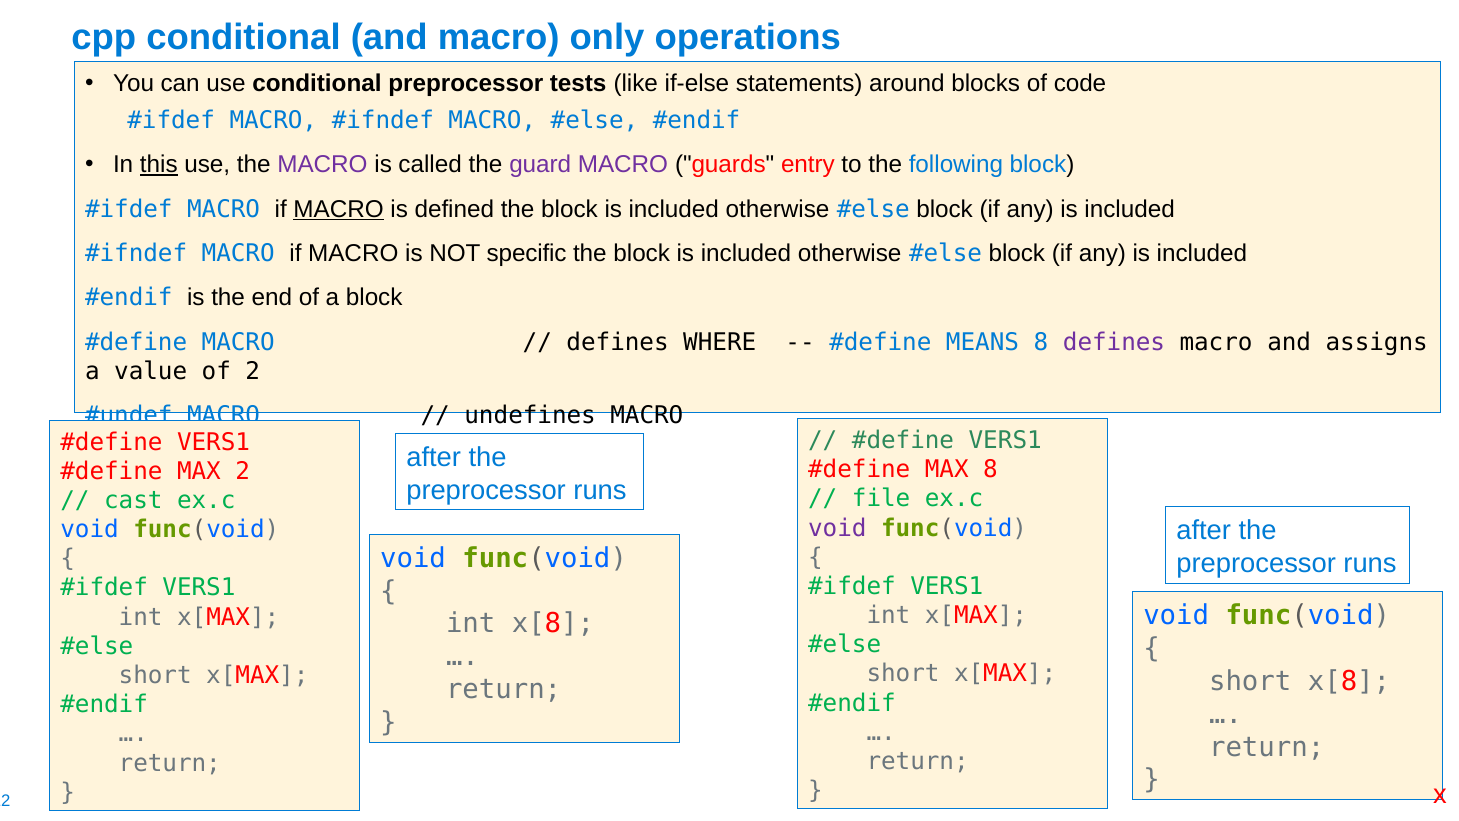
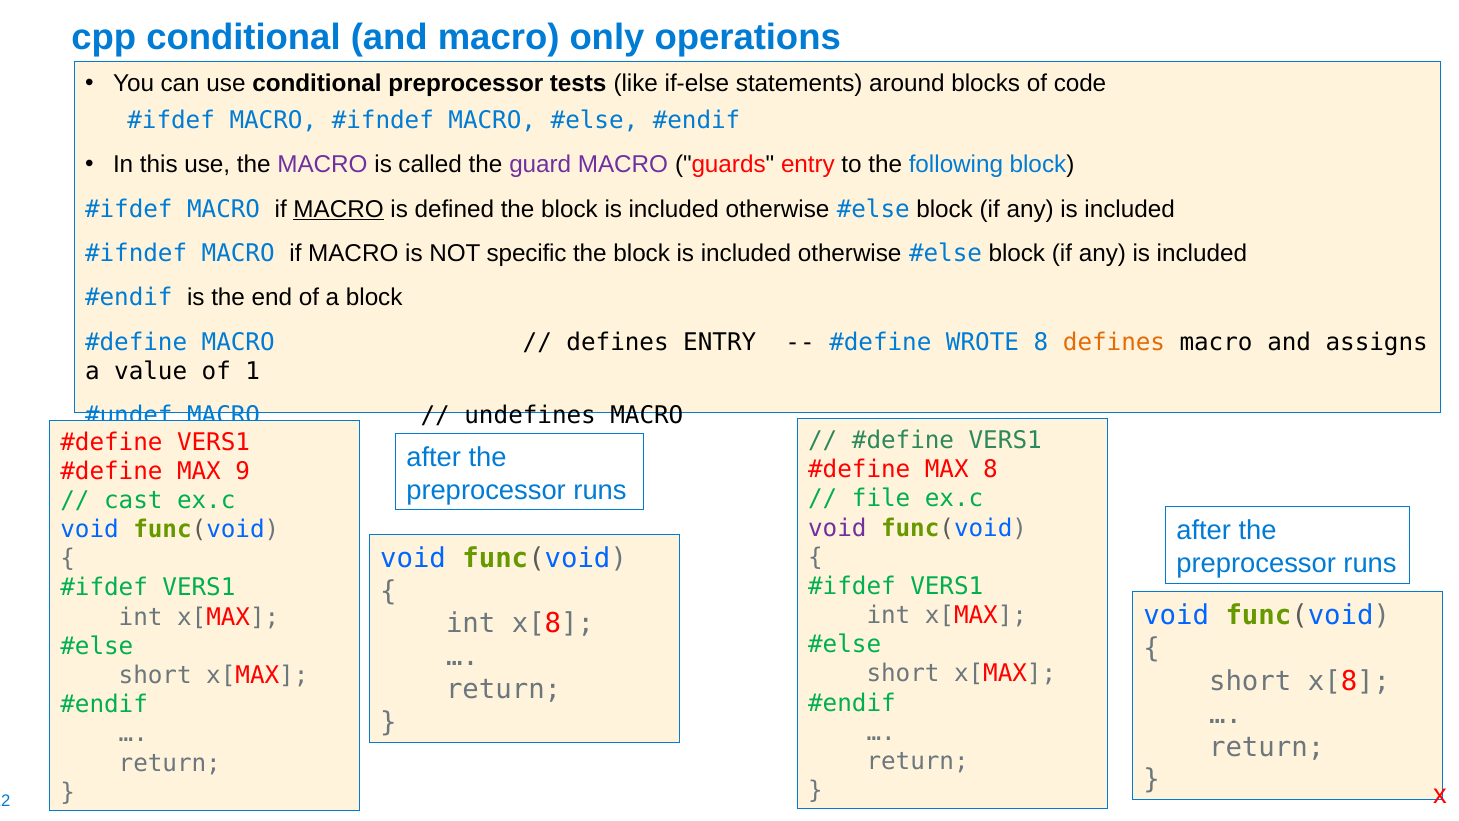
this underline: present -> none
defines WHERE: WHERE -> ENTRY
MEANS: MEANS -> WROTE
defines at (1114, 342) colour: purple -> orange
of 2: 2 -> 1
MAX 2: 2 -> 9
